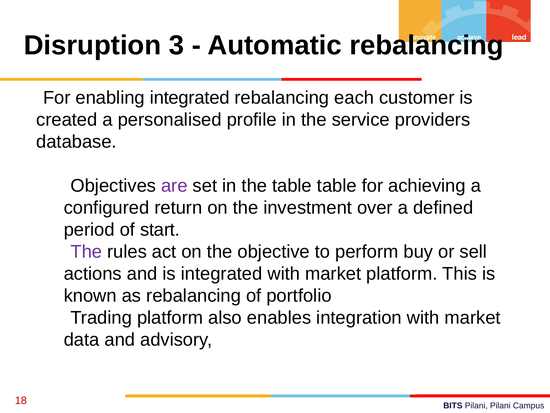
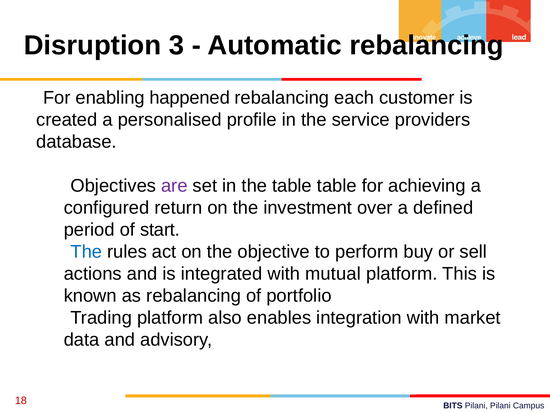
enabling integrated: integrated -> happened
The at (86, 252) colour: purple -> blue
integrated with market: market -> mutual
